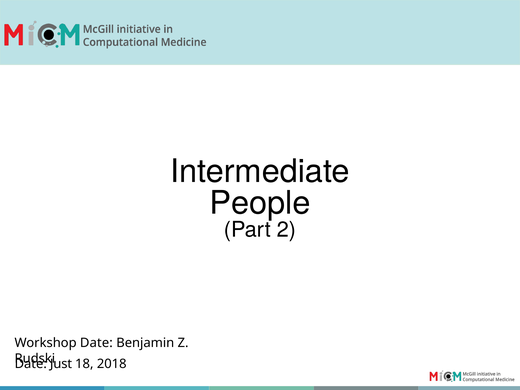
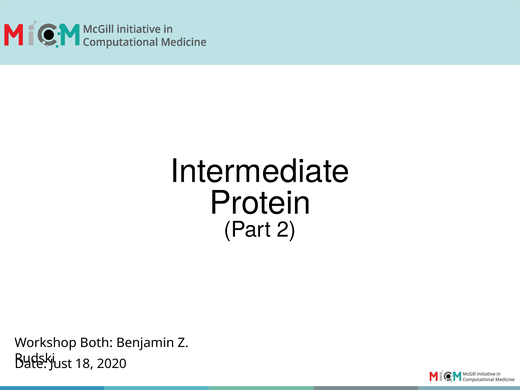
People: People -> Protein
Workshop Date: Date -> Both
2018: 2018 -> 2020
